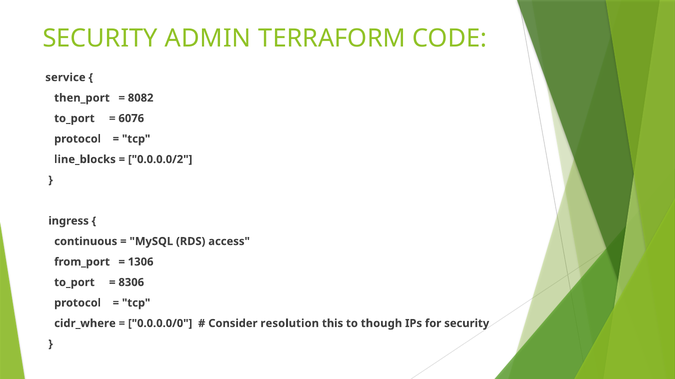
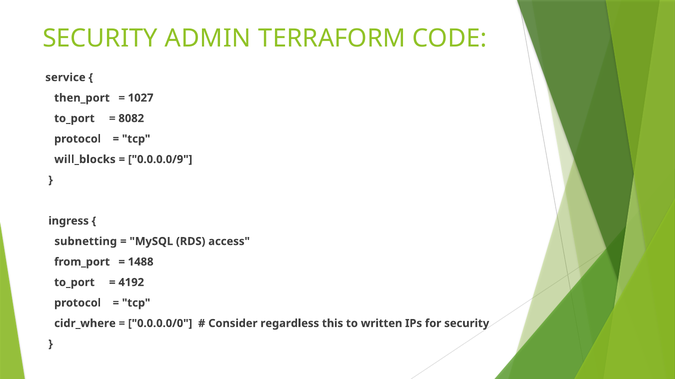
8082: 8082 -> 1027
6076: 6076 -> 8082
line_blocks: line_blocks -> will_blocks
0.0.0.0/2: 0.0.0.0/2 -> 0.0.0.0/9
continuous: continuous -> subnetting
1306: 1306 -> 1488
8306: 8306 -> 4192
resolution: resolution -> regardless
though: though -> written
